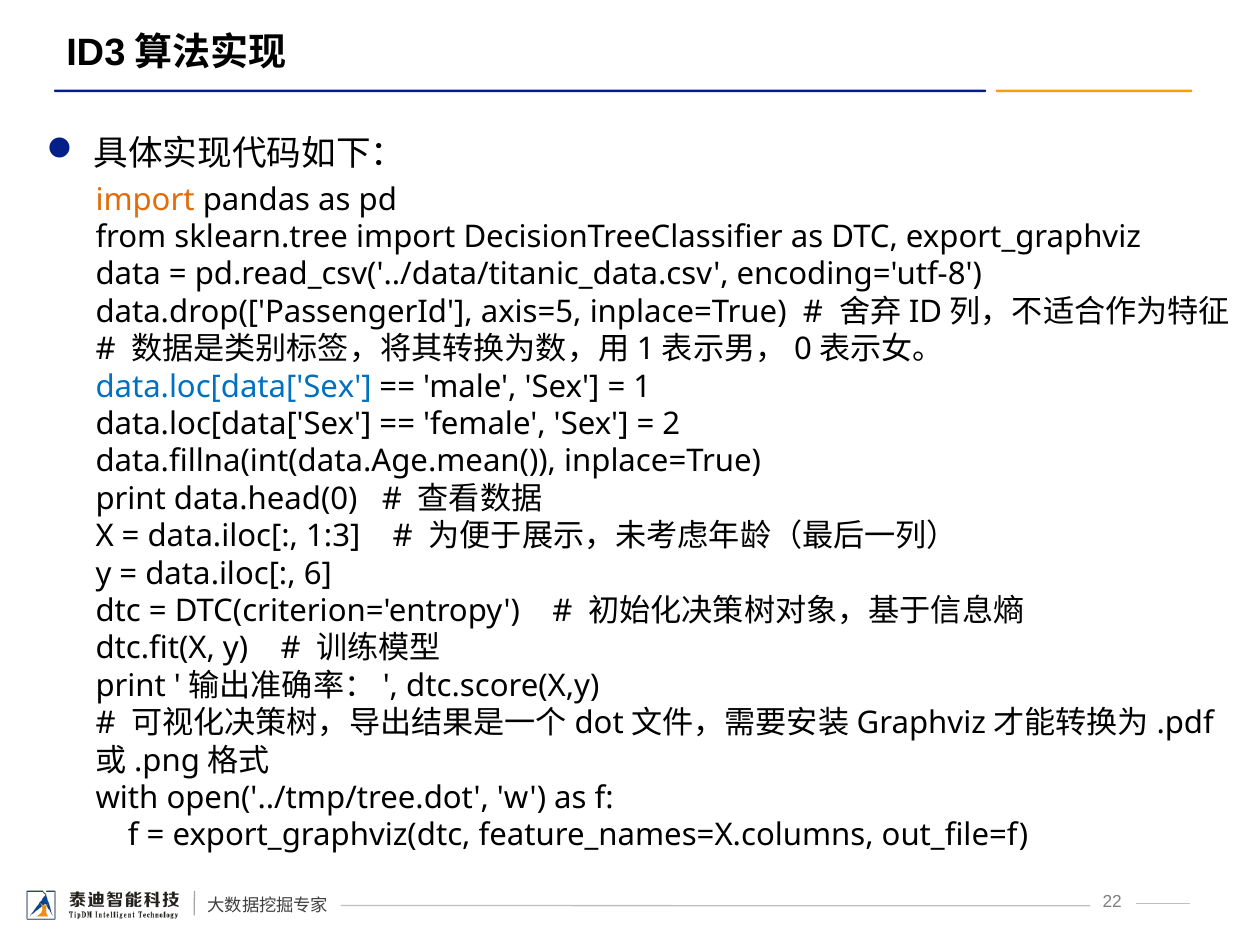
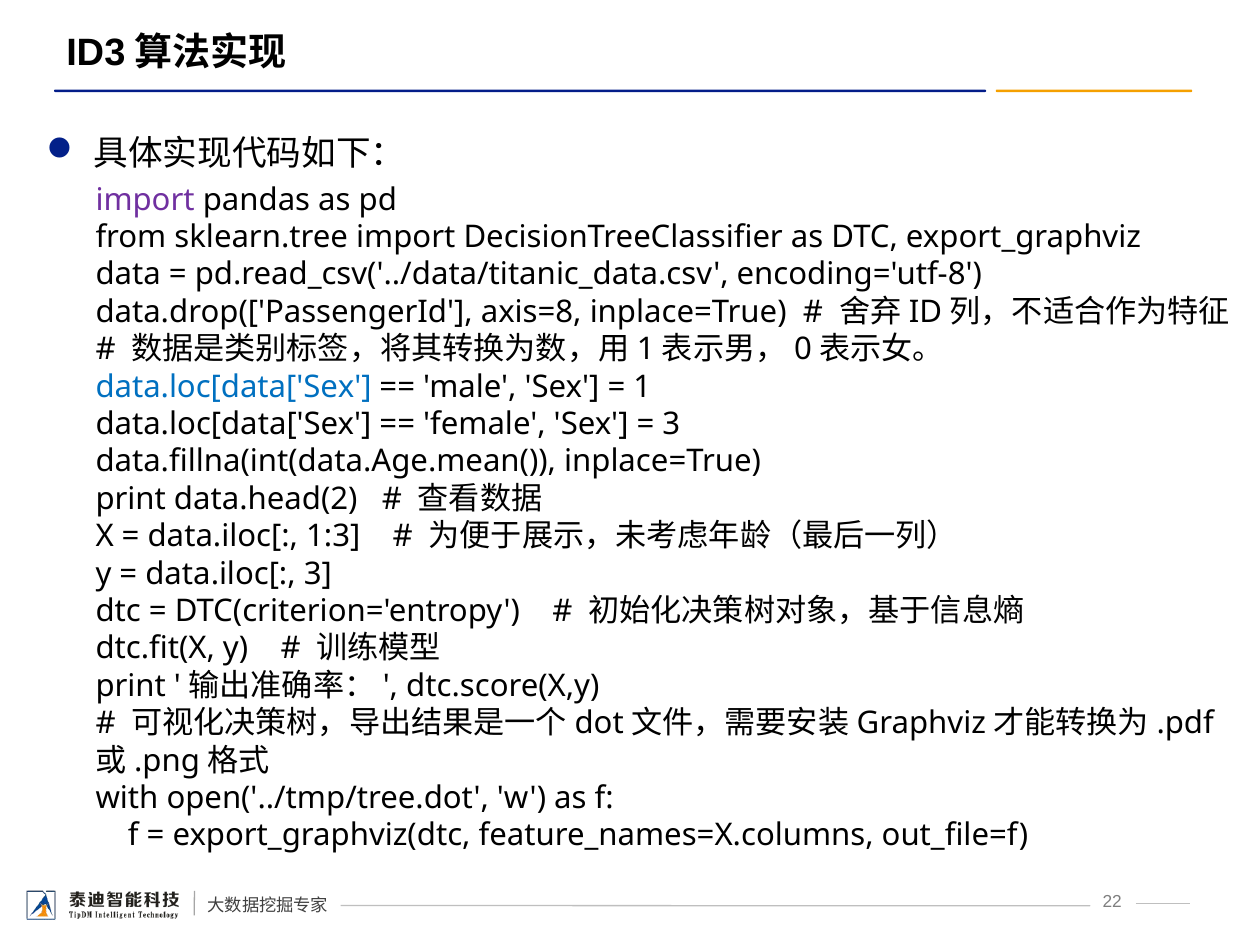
import at (145, 200) colour: orange -> purple
axis=5: axis=5 -> axis=8
2 at (671, 424): 2 -> 3
data.head(0: data.head(0 -> data.head(2
data.iloc[ 6: 6 -> 3
